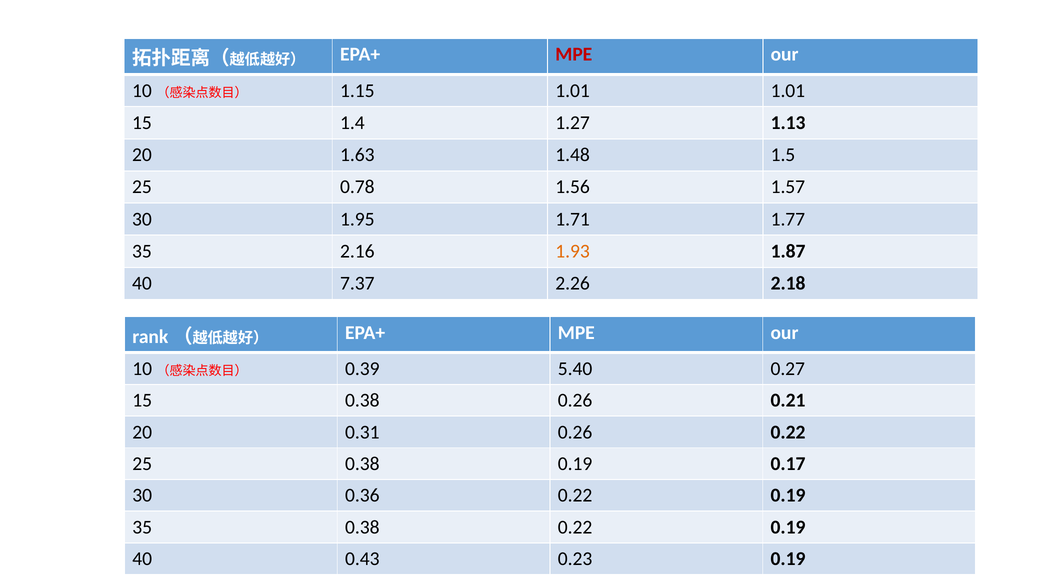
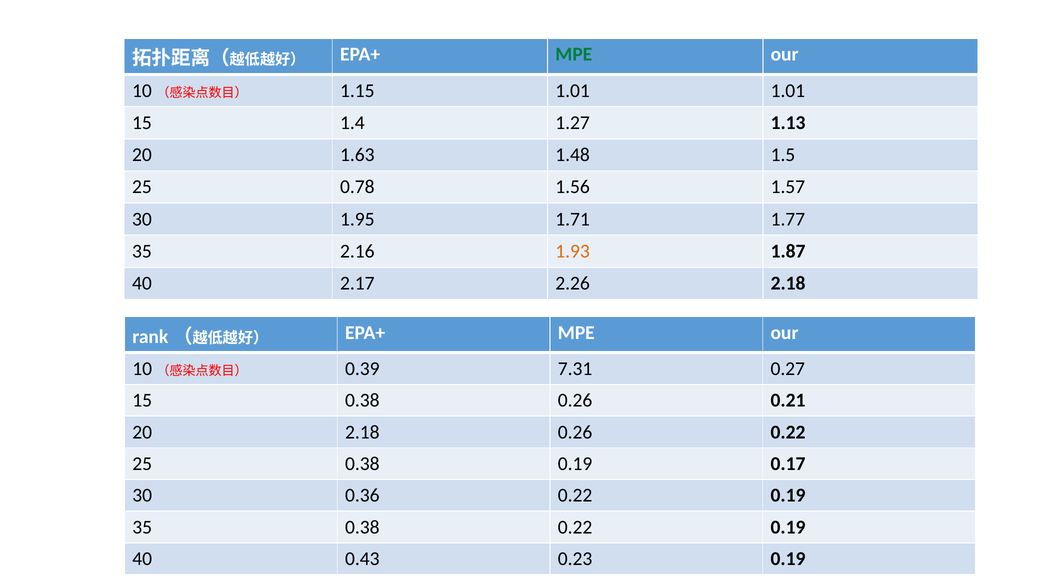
MPE at (574, 54) colour: red -> green
7.37: 7.37 -> 2.17
5.40: 5.40 -> 7.31
20 0.31: 0.31 -> 2.18
